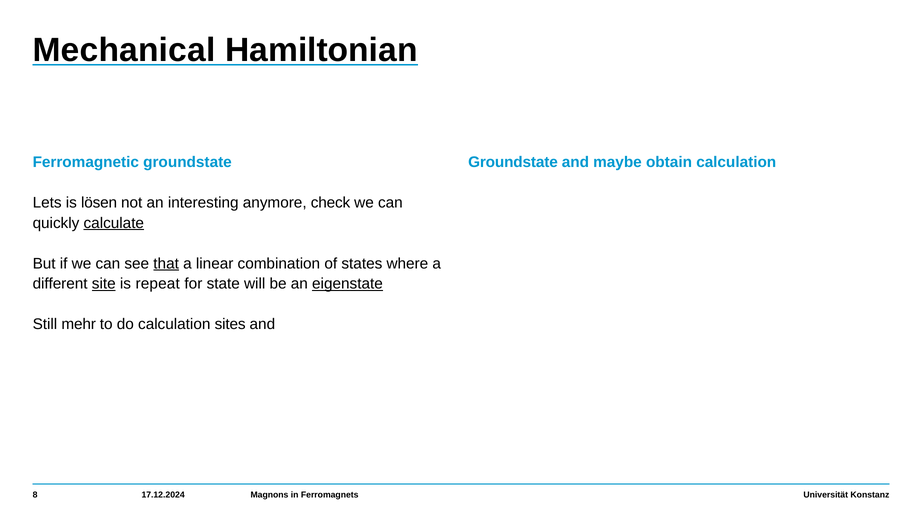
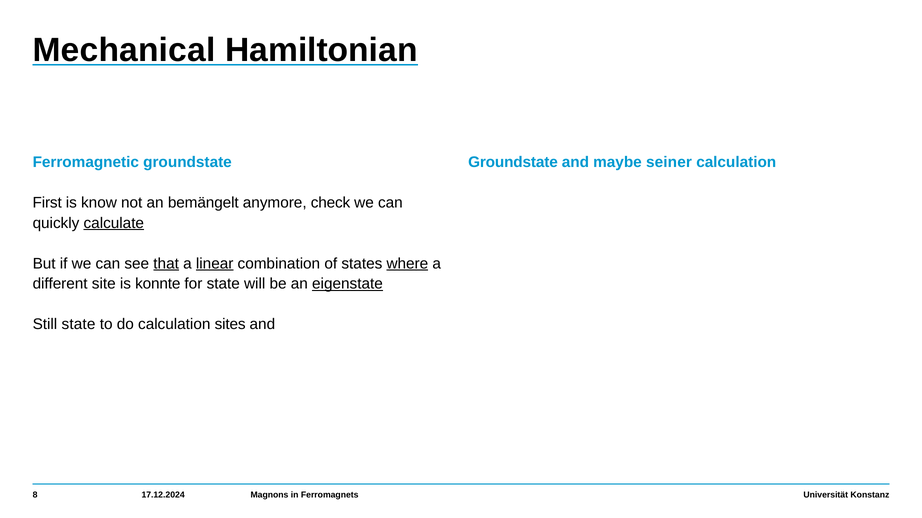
obtain: obtain -> seiner
Lets: Lets -> First
lösen: lösen -> know
interesting: interesting -> bemängelt
linear underline: none -> present
where underline: none -> present
site underline: present -> none
repeat: repeat -> konnte
Still mehr: mehr -> state
